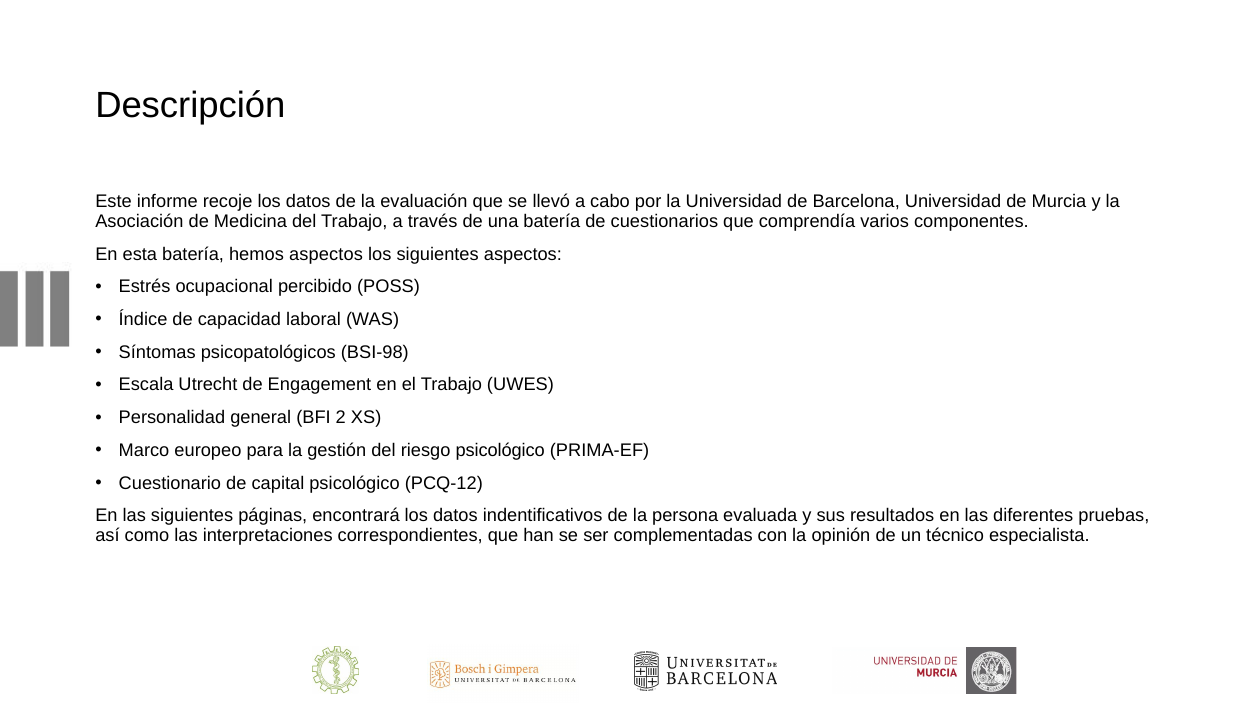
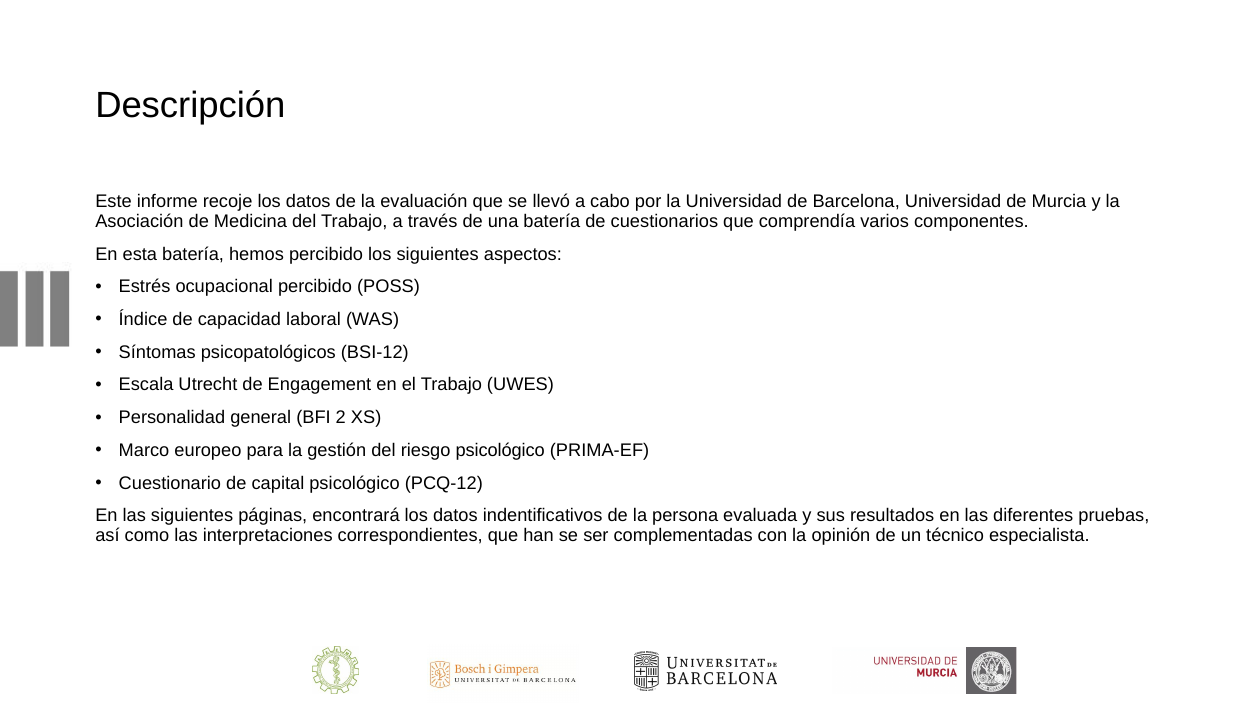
hemos aspectos: aspectos -> percibido
BSI-98: BSI-98 -> BSI-12
